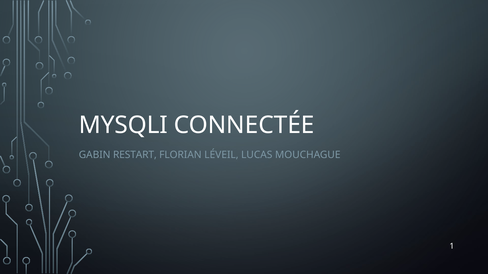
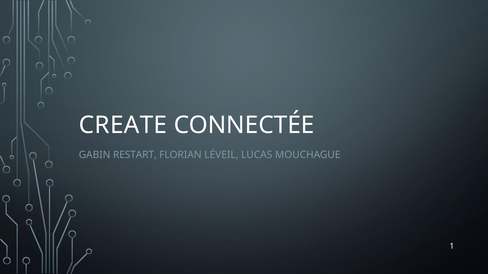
MYSQLI: MYSQLI -> CREATE
